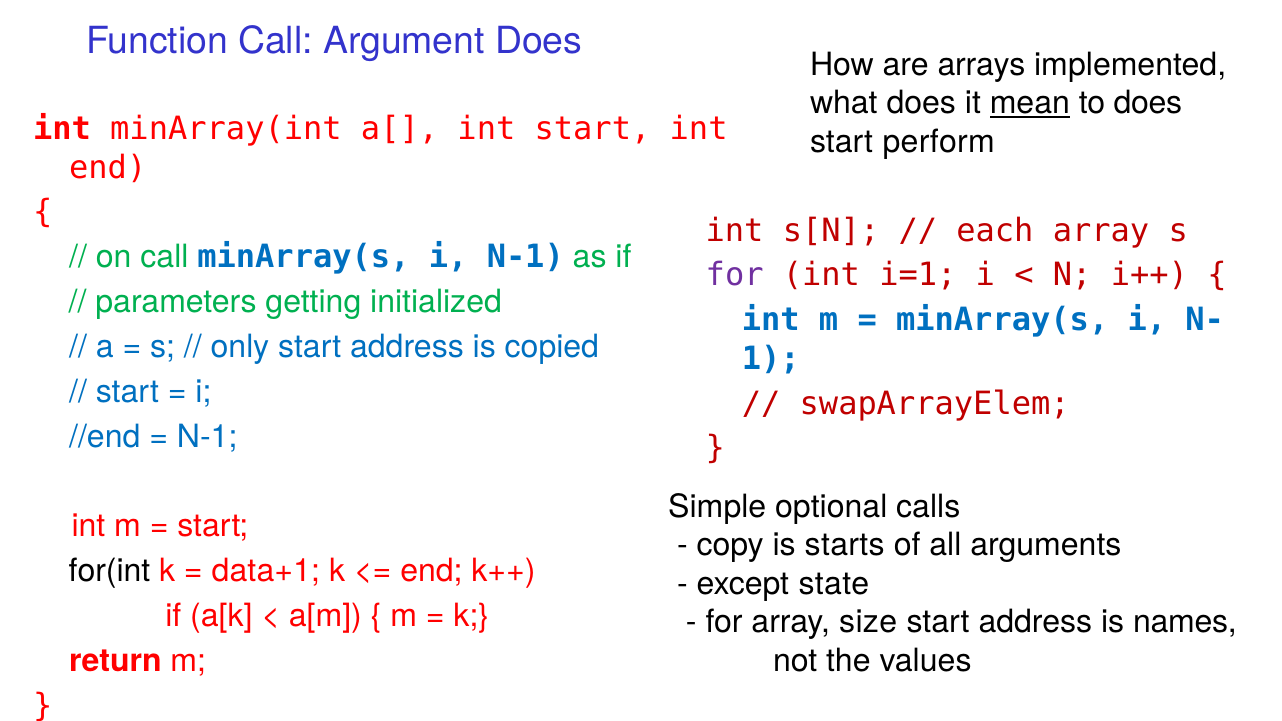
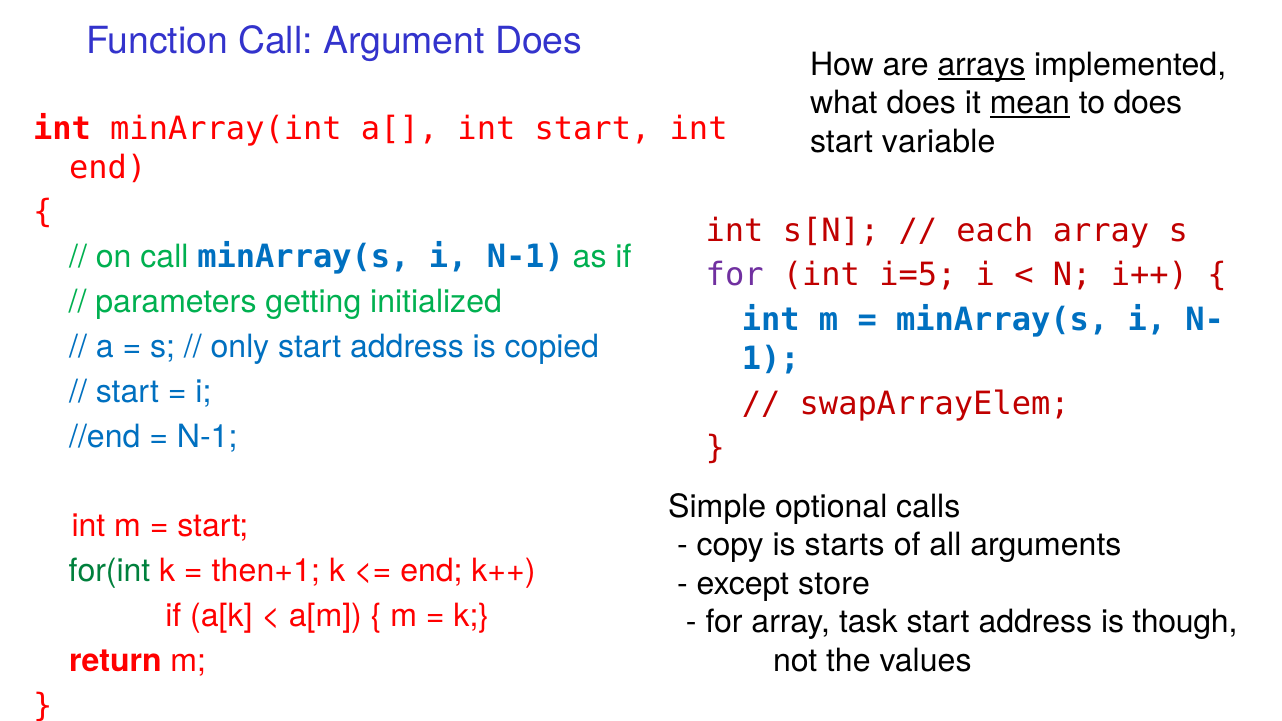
arrays underline: none -> present
perform: perform -> variable
i=1: i=1 -> i=5
for(int colour: black -> green
data+1: data+1 -> then+1
state: state -> store
size: size -> task
names: names -> though
